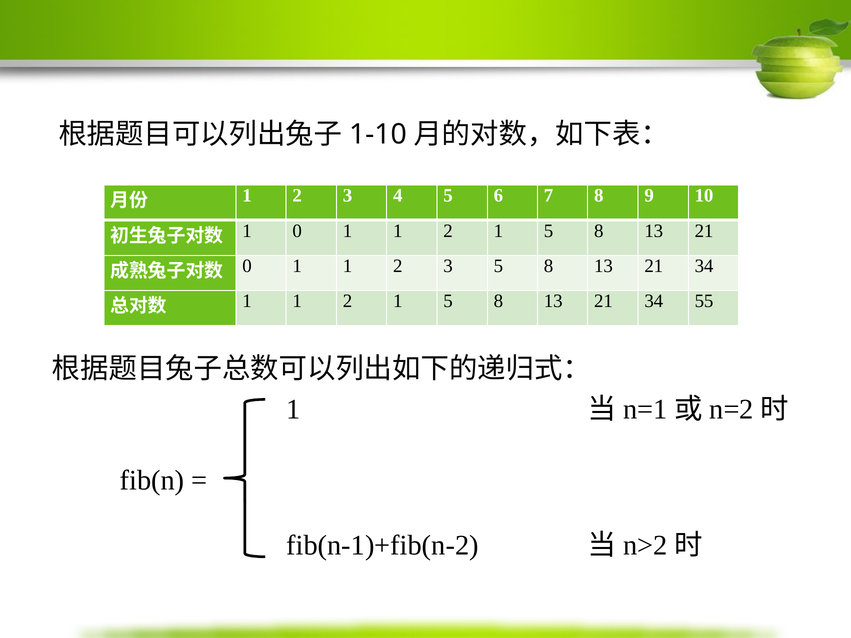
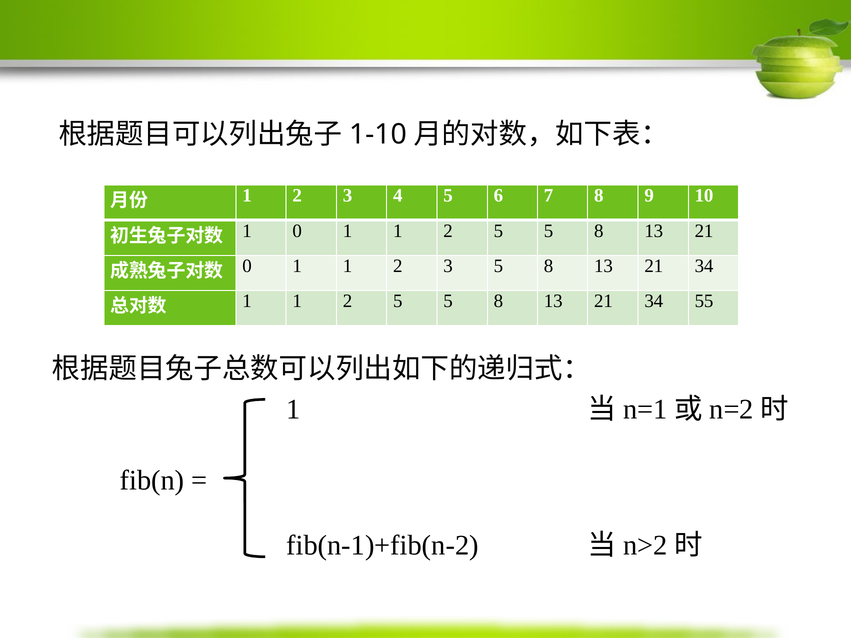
1 at (498, 231): 1 -> 5
1 at (398, 301): 1 -> 5
